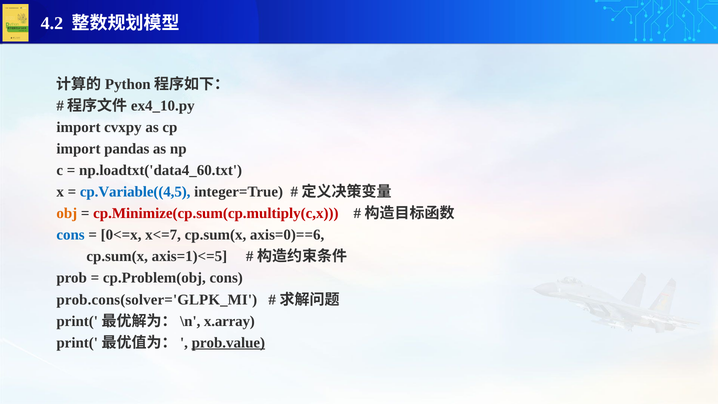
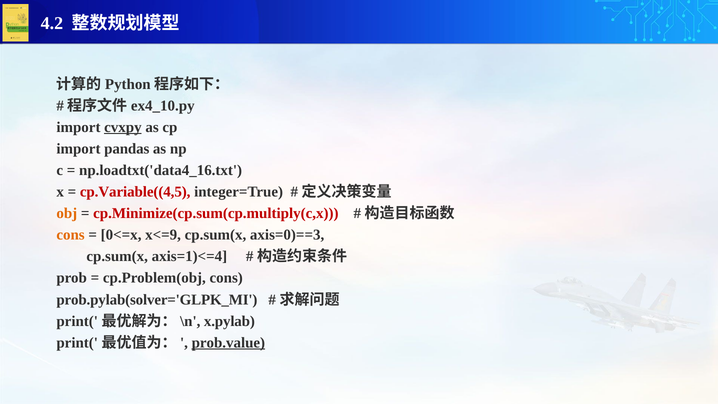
cvxpy underline: none -> present
np.loadtxt('data4_60.txt: np.loadtxt('data4_60.txt -> np.loadtxt('data4_16.txt
cp.Variable((4,5 colour: blue -> red
cons at (71, 235) colour: blue -> orange
x<=7: x<=7 -> x<=9
axis=0)==6: axis=0)==6 -> axis=0)==3
axis=1)<=5: axis=1)<=5 -> axis=1)<=4
prob.cons(solver='GLPK_MI: prob.cons(solver='GLPK_MI -> prob.pylab(solver='GLPK_MI
x.array: x.array -> x.pylab
